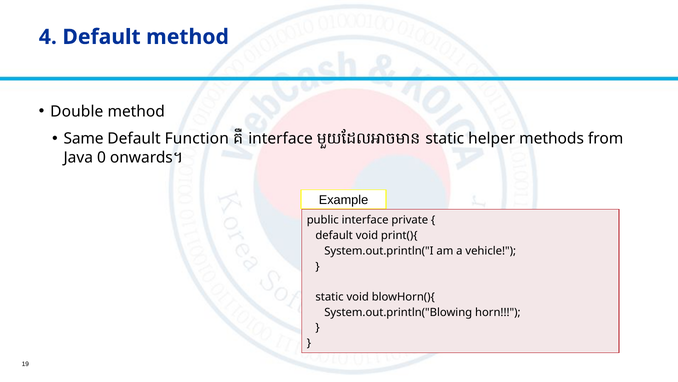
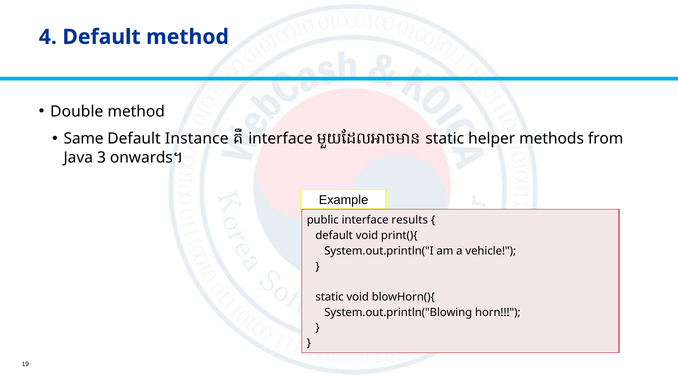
Function: Function -> Instance
0: 0 -> 3
private: private -> results
